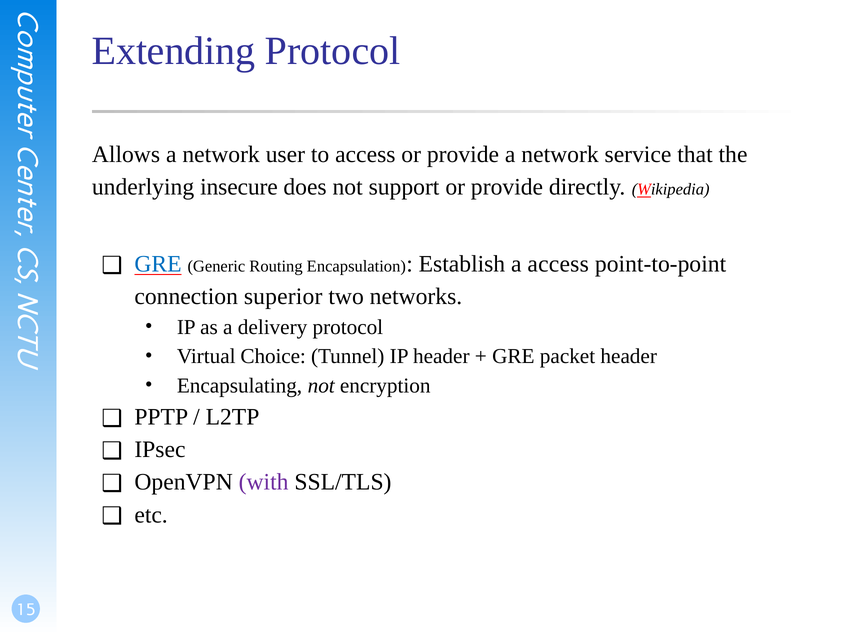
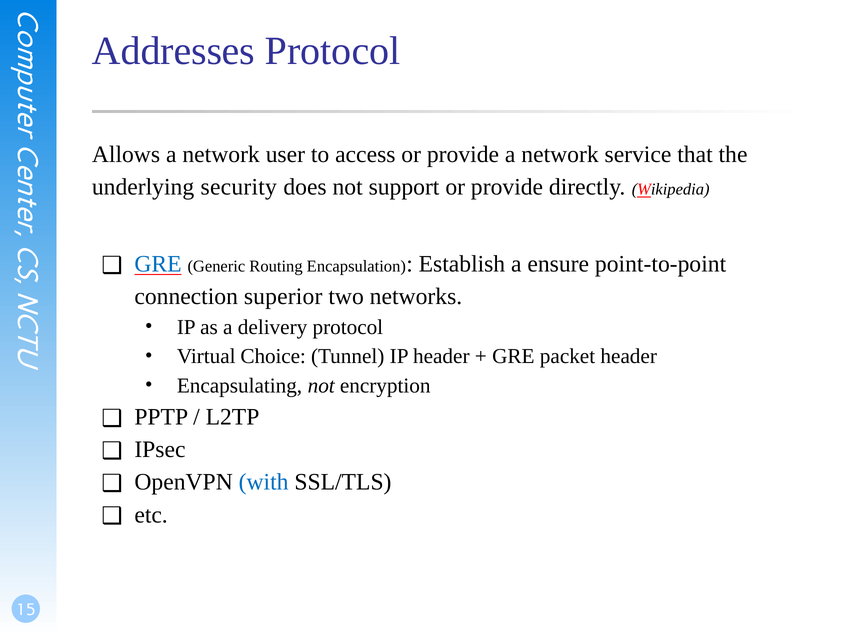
Extending: Extending -> Addresses
insecure: insecure -> security
a access: access -> ensure
with colour: purple -> blue
